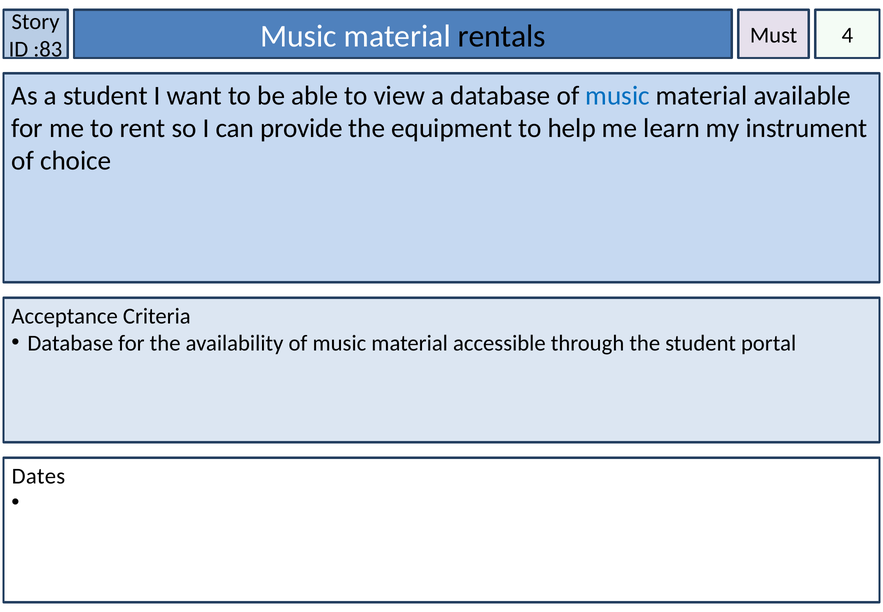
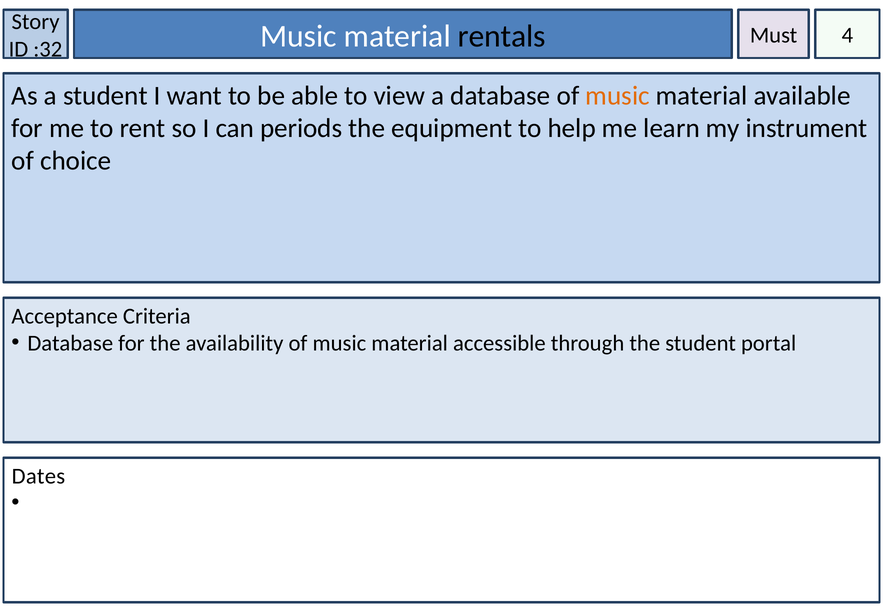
:83: :83 -> :32
music at (618, 96) colour: blue -> orange
provide: provide -> periods
